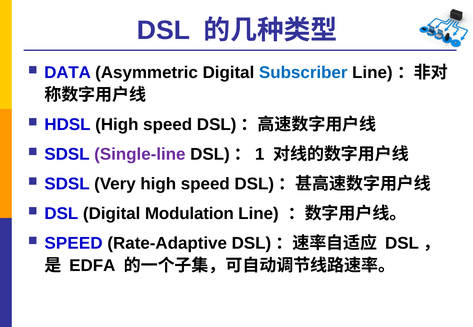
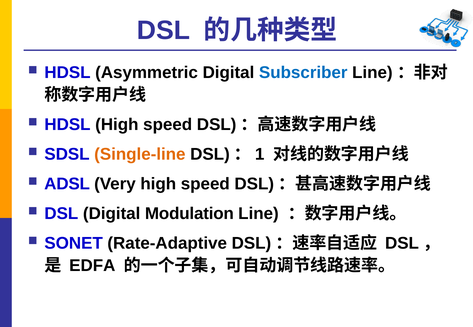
DATA at (68, 73): DATA -> HDSL
Single-line colour: purple -> orange
SDSL at (67, 184): SDSL -> ADSL
SPEED at (74, 244): SPEED -> SONET
